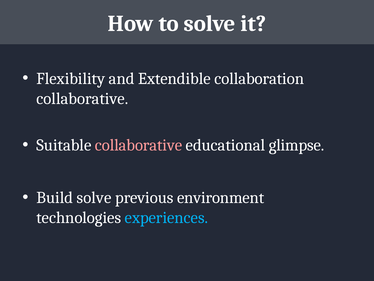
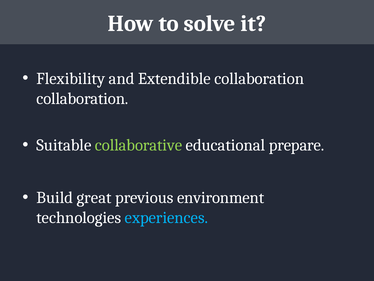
collaborative at (82, 98): collaborative -> collaboration
collaborative at (139, 145) colour: pink -> light green
glimpse: glimpse -> prepare
Build solve: solve -> great
